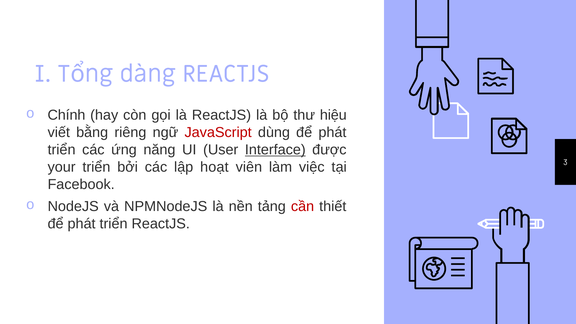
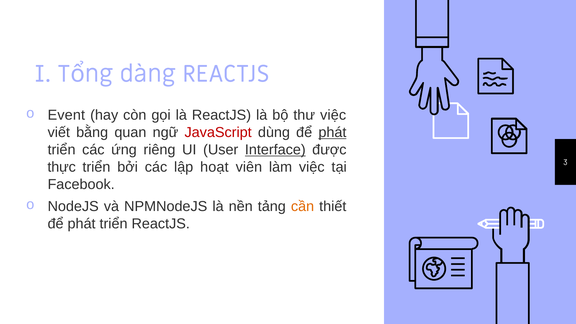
Chính: Chính -> Event
thư hiệu: hiệu -> việc
riêng: riêng -> quan
phát at (332, 132) underline: none -> present
năng: năng -> riêng
your: your -> thực
cần colour: red -> orange
